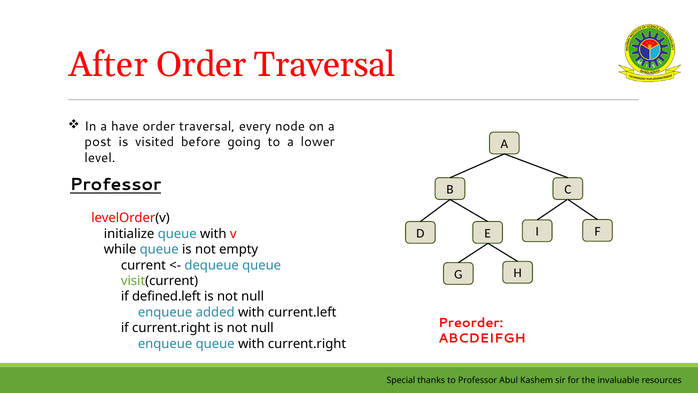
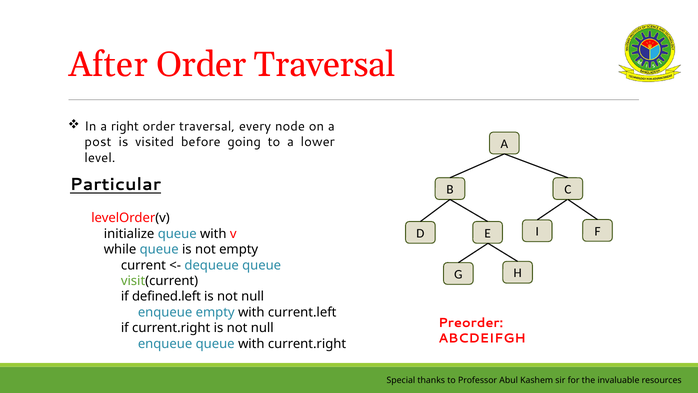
have: have -> right
Professor at (115, 184): Professor -> Particular
enqueue added: added -> empty
